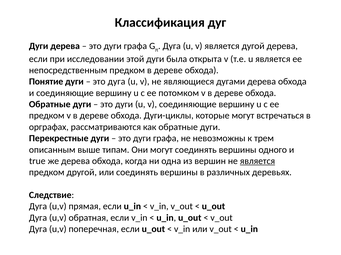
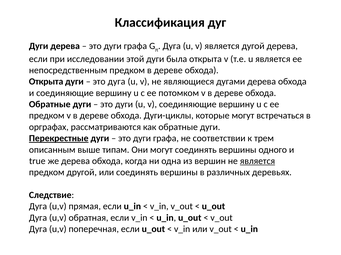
Понятие at (46, 82): Понятие -> Открыта
Перекрестные underline: none -> present
невозможны: невозможны -> соответствии
